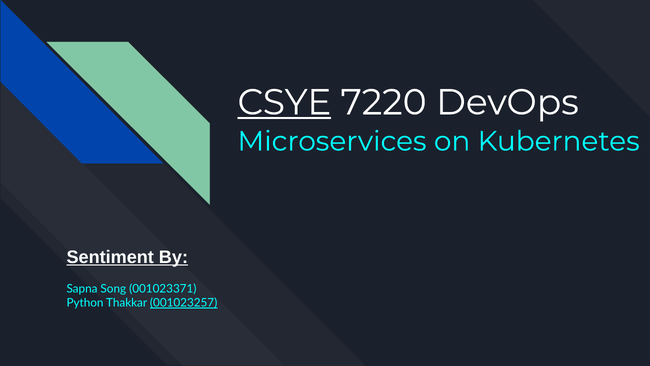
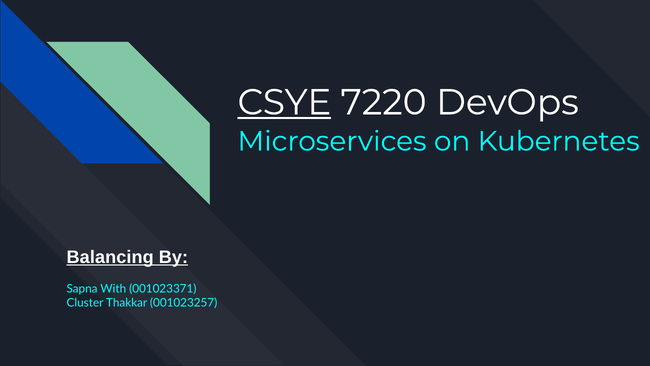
Sentiment: Sentiment -> Balancing
Song: Song -> With
Python: Python -> Cluster
001023257 underline: present -> none
